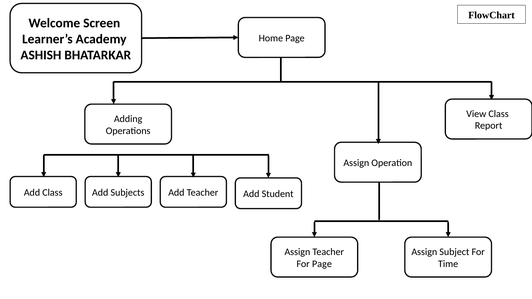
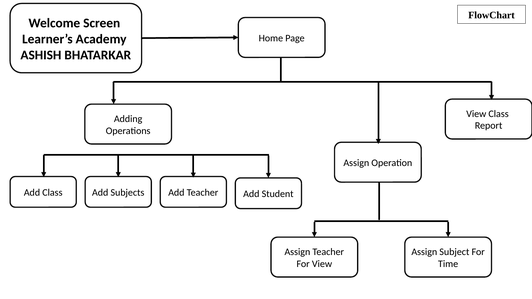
For Page: Page -> View
